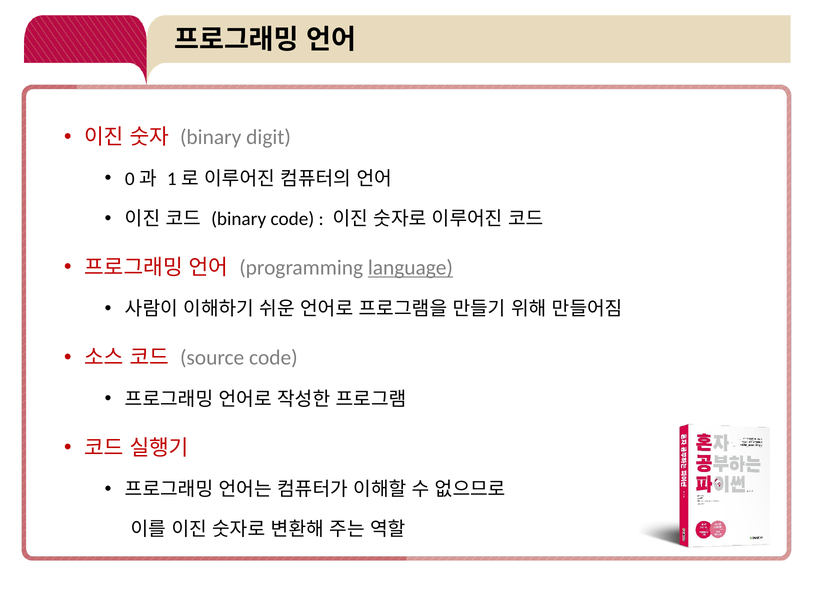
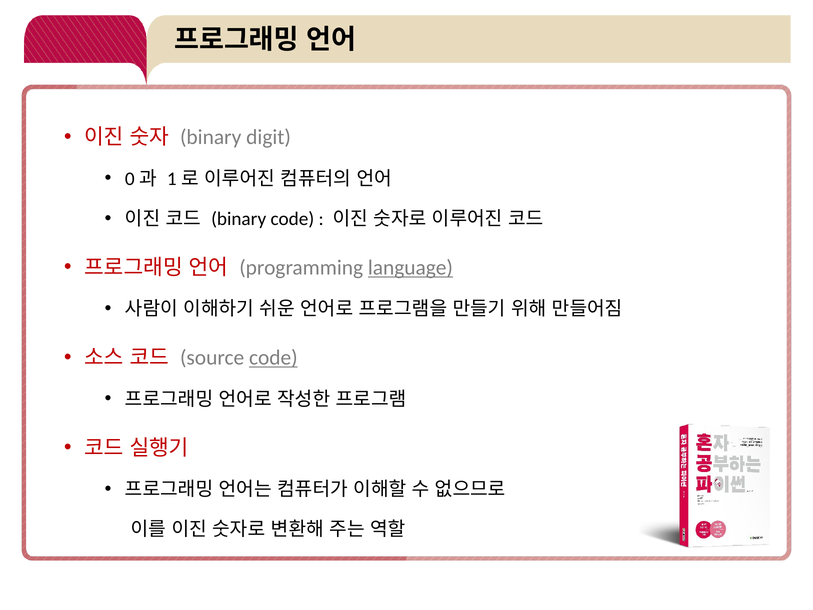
code at (273, 358) underline: none -> present
